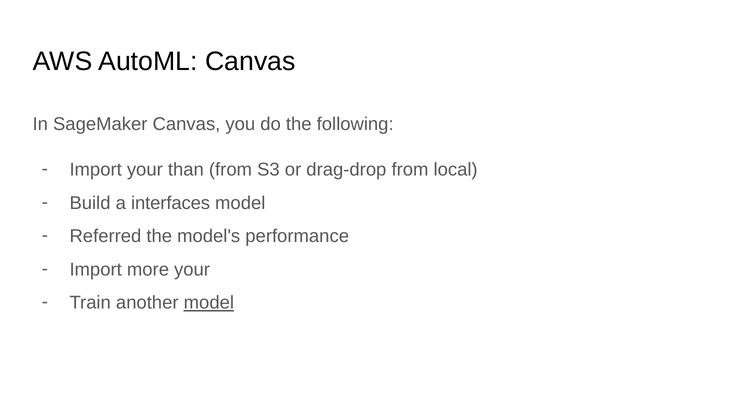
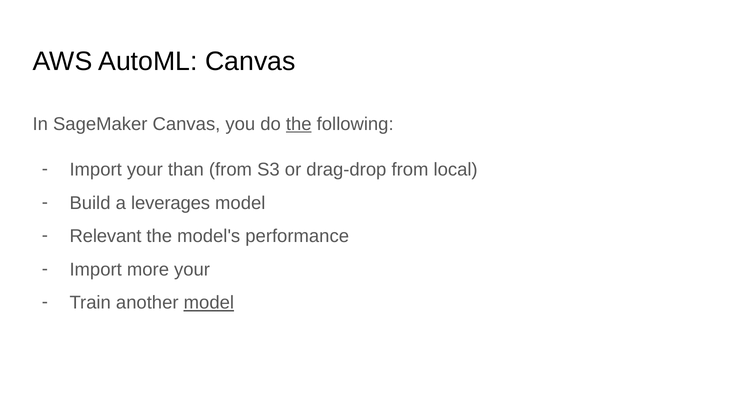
the at (299, 124) underline: none -> present
interfaces: interfaces -> leverages
Referred: Referred -> Relevant
